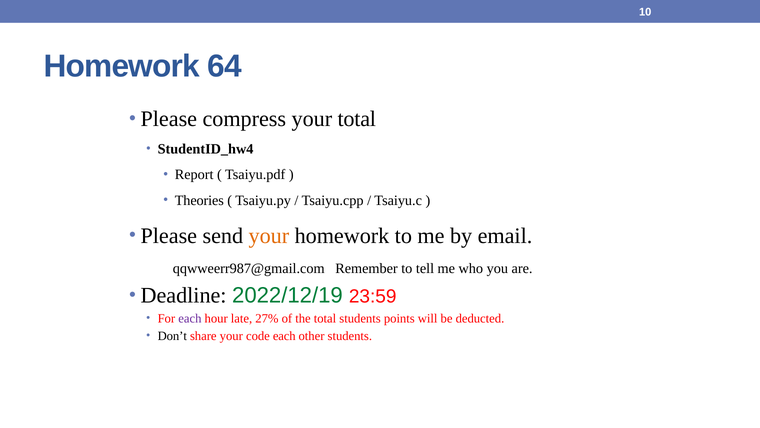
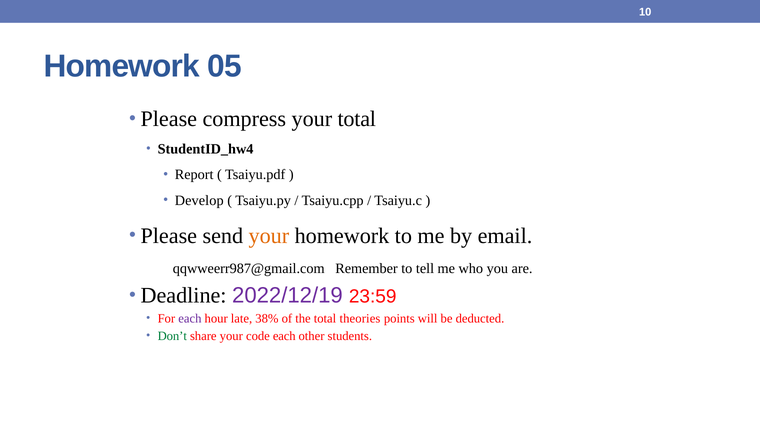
64: 64 -> 05
Theories: Theories -> Develop
2022/12/19 colour: green -> purple
27%: 27% -> 38%
total students: students -> theories
Don’t colour: black -> green
